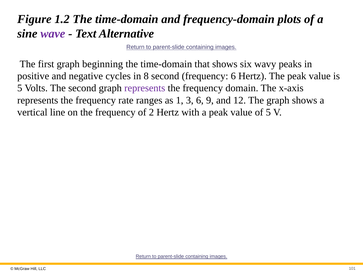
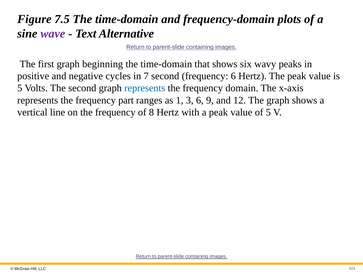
1.2: 1.2 -> 7.5
8: 8 -> 7
represents at (145, 88) colour: purple -> blue
rate: rate -> part
2: 2 -> 8
